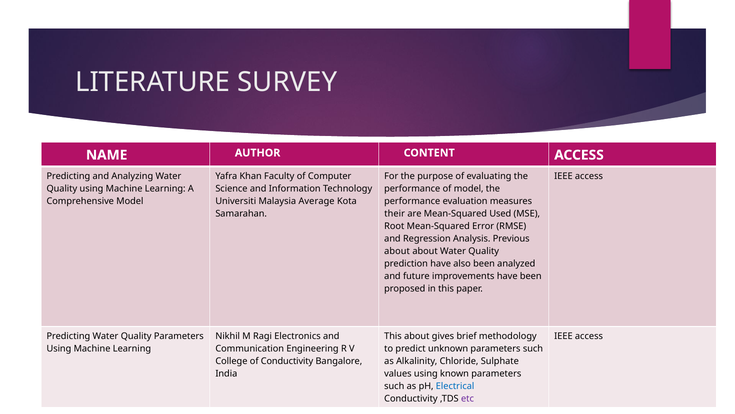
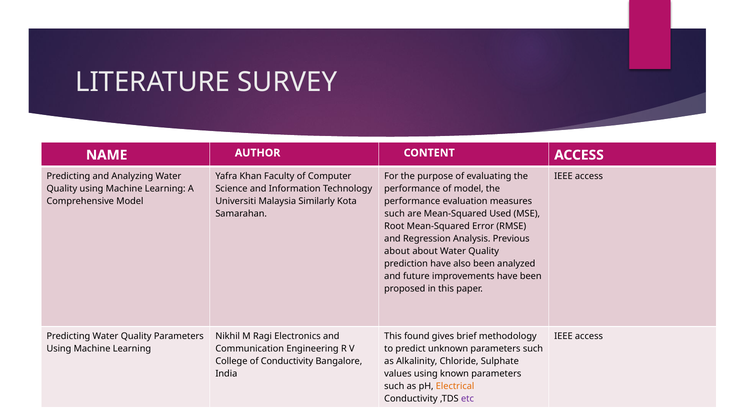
Average: Average -> Similarly
their at (395, 213): their -> such
This about: about -> found
Electrical colour: blue -> orange
